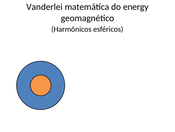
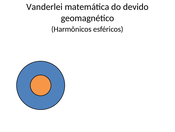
energy: energy -> devido
